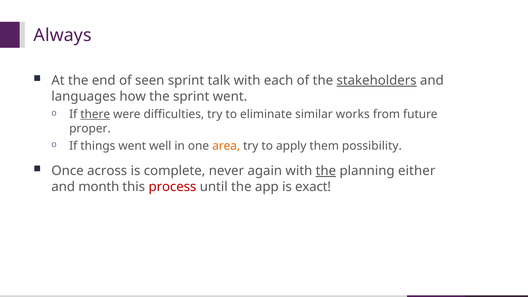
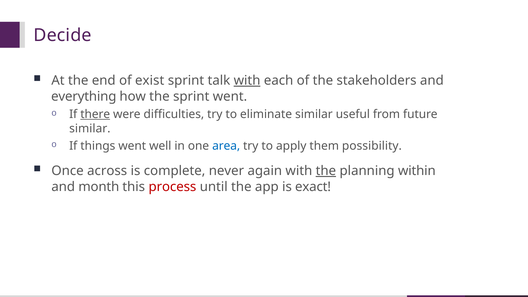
Always: Always -> Decide
seen: seen -> exist
with at (247, 81) underline: none -> present
stakeholders underline: present -> none
languages: languages -> everything
works: works -> useful
proper at (90, 129): proper -> similar
area colour: orange -> blue
either: either -> within
